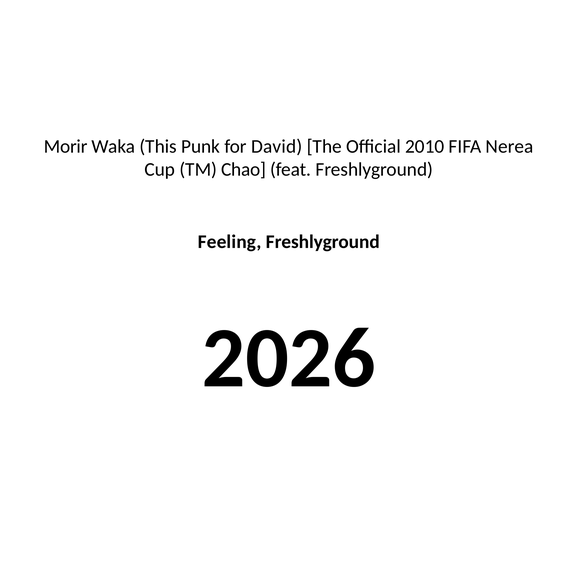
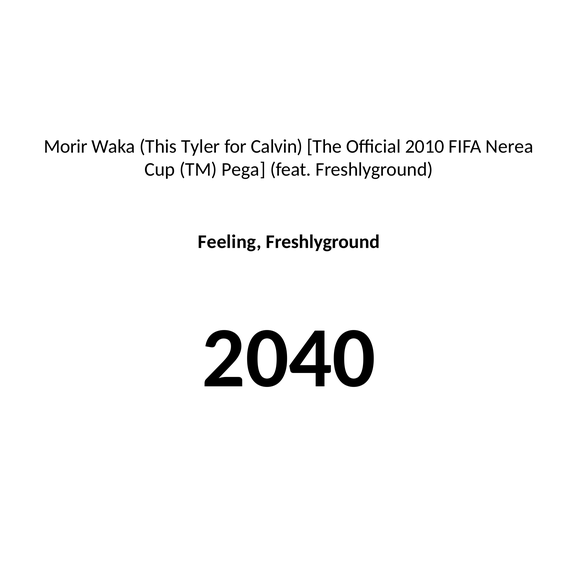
Punk: Punk -> Tyler
David: David -> Calvin
Chao: Chao -> Pega
2026: 2026 -> 2040
